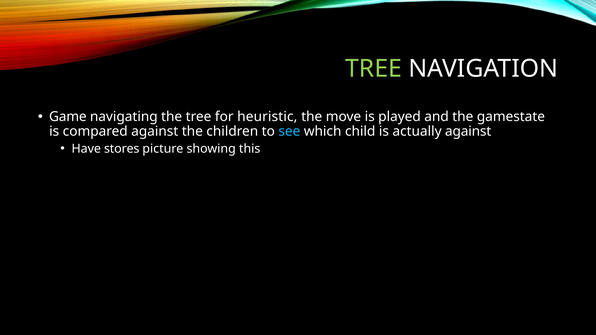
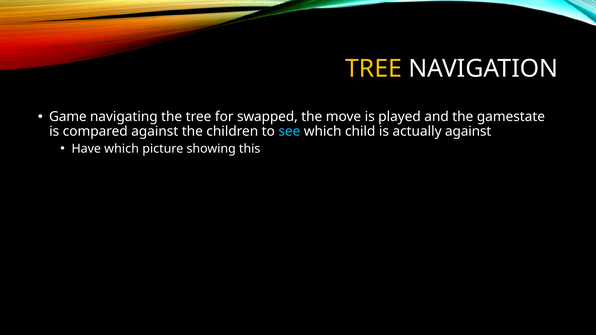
TREE at (374, 69) colour: light green -> yellow
heuristic: heuristic -> swapped
Have stores: stores -> which
